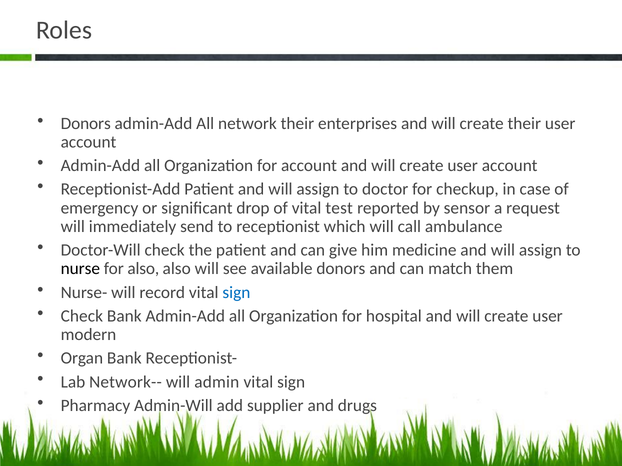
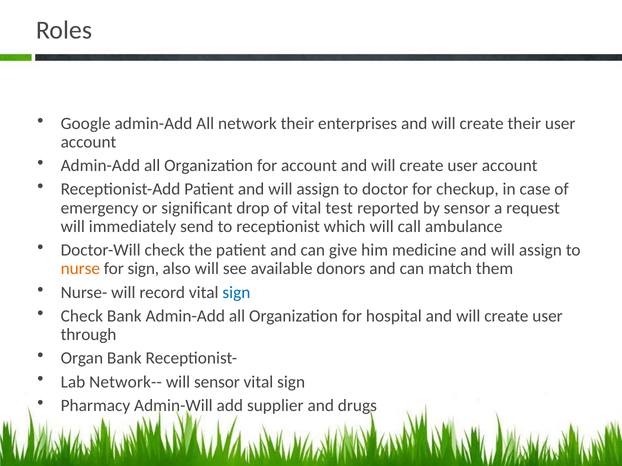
Donors at (86, 124): Donors -> Google
nurse colour: black -> orange
for also: also -> sign
modern: modern -> through
will admin: admin -> sensor
